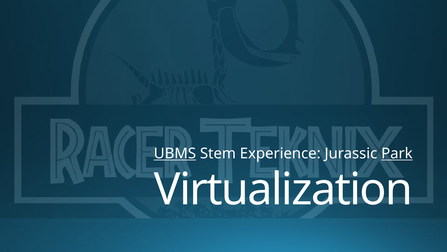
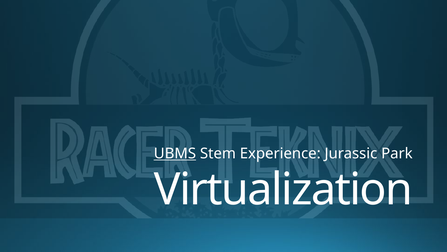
Park underline: present -> none
